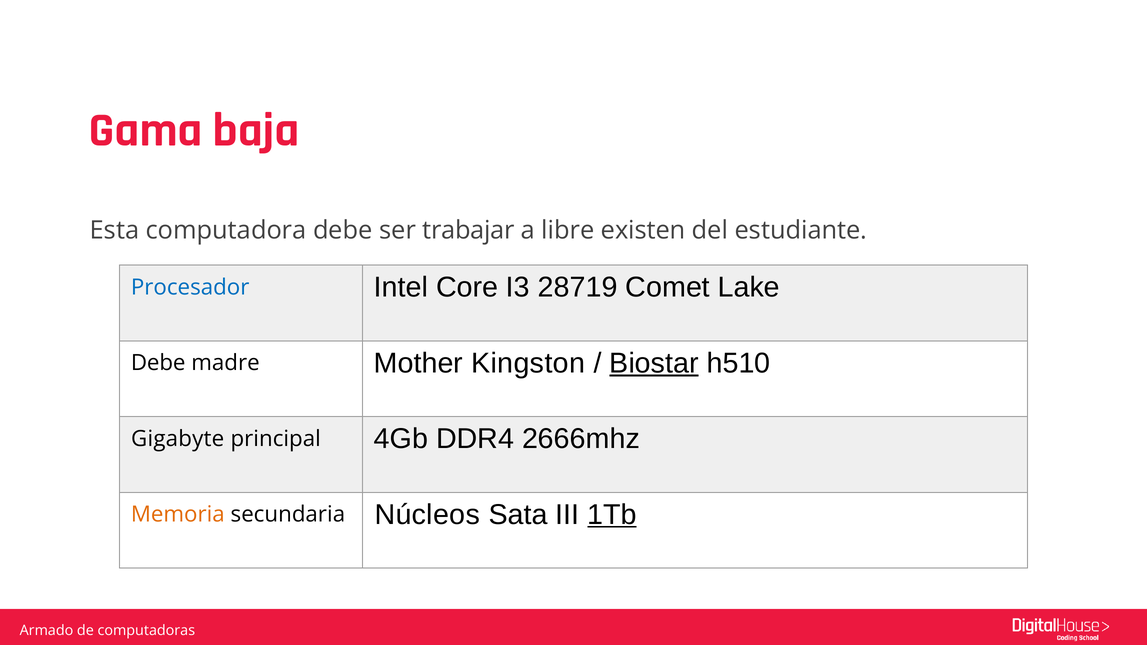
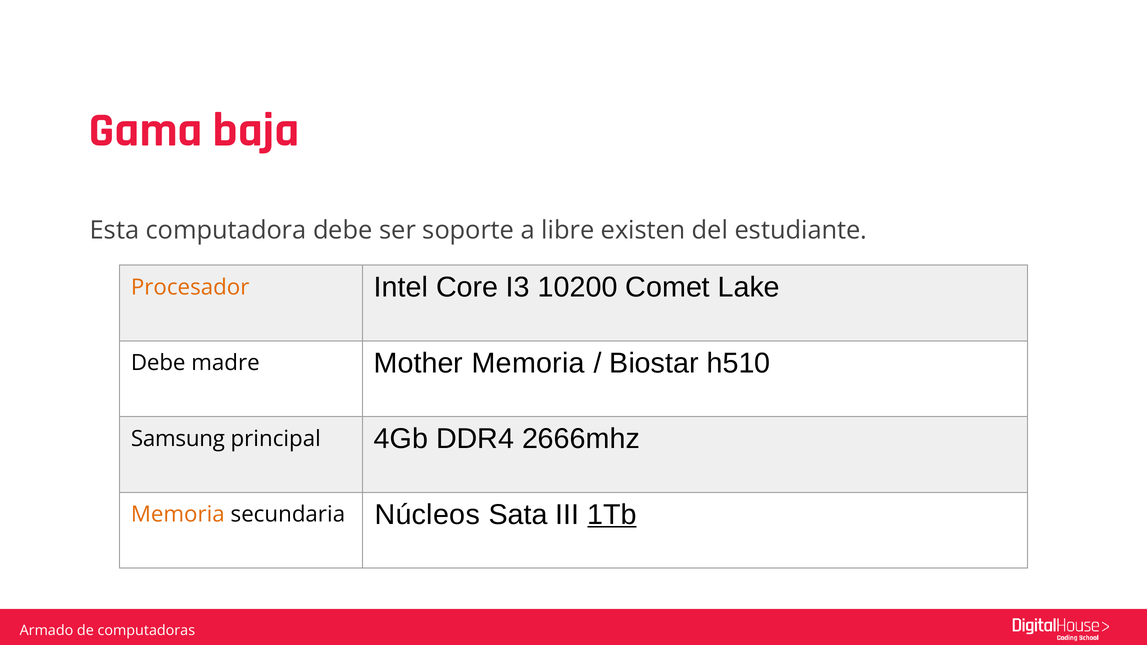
trabajar: trabajar -> soporte
Procesador colour: blue -> orange
28719: 28719 -> 10200
Mother Kingston: Kingston -> Memoria
Biostar underline: present -> none
Gigabyte: Gigabyte -> Samsung
